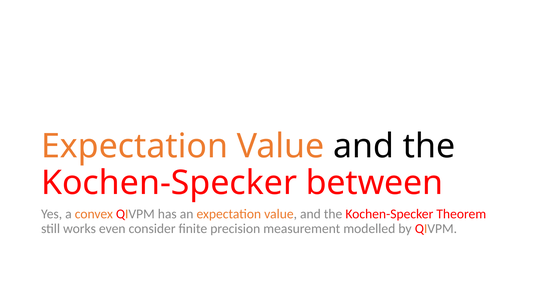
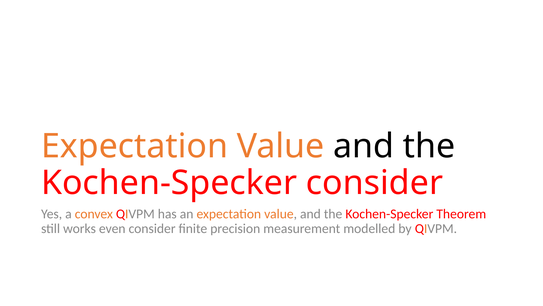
Kochen-Specker between: between -> consider
